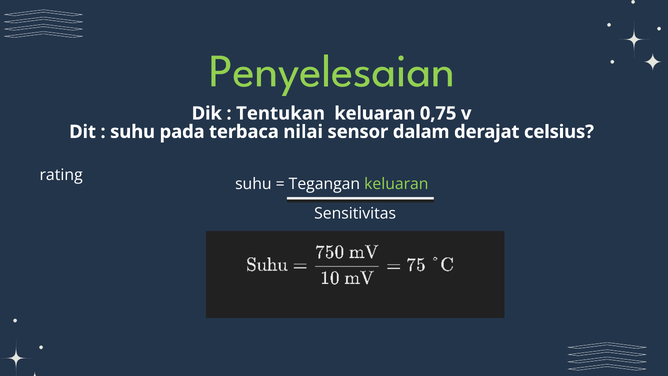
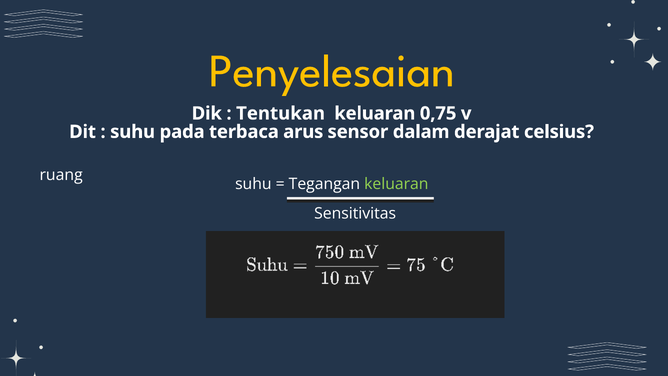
Penyelesaian colour: light green -> yellow
nilai: nilai -> arus
rating: rating -> ruang
